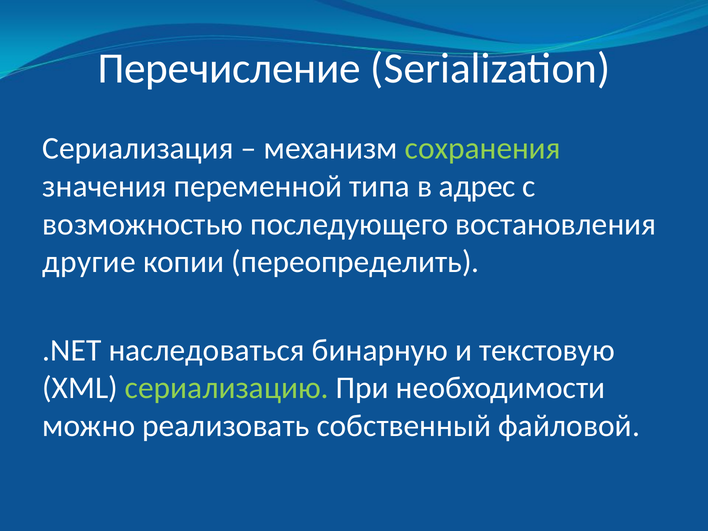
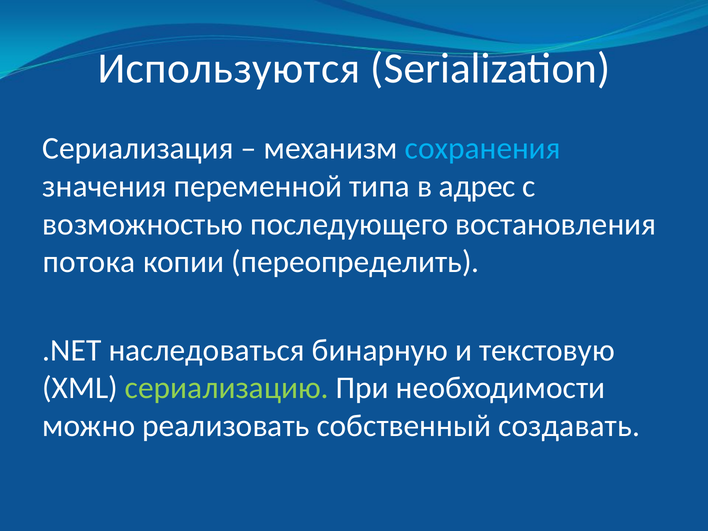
Перечисление: Перечисление -> Используются
сохранения colour: light green -> light blue
другие: другие -> потока
файловой: файловой -> создавать
